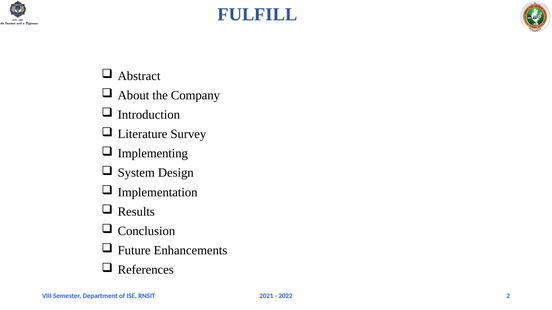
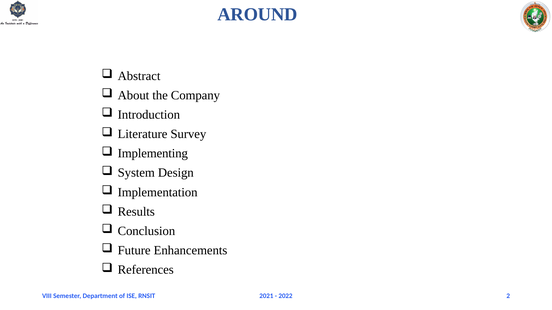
FULFILL: FULFILL -> AROUND
